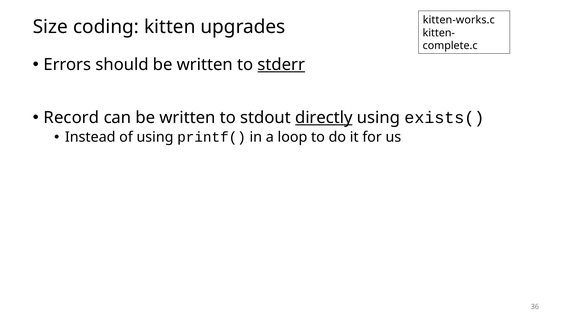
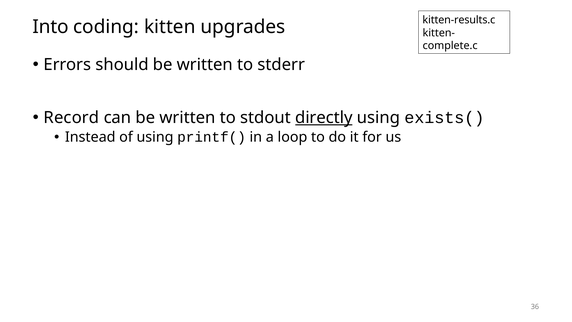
kitten-works.c: kitten-works.c -> kitten-results.c
Size: Size -> Into
stderr underline: present -> none
